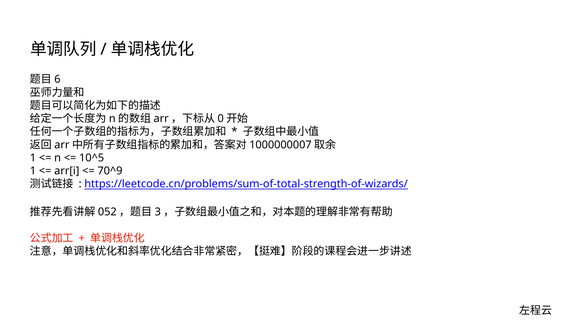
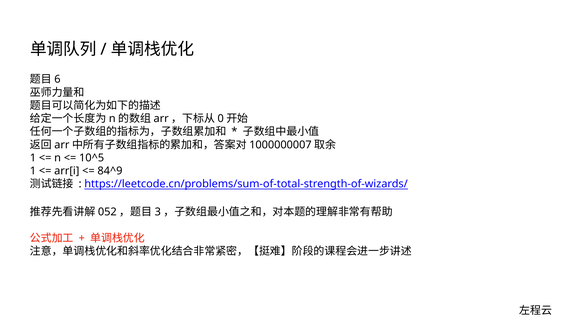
70^9: 70^9 -> 84^9
